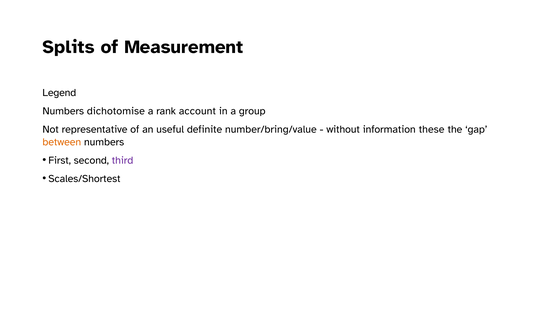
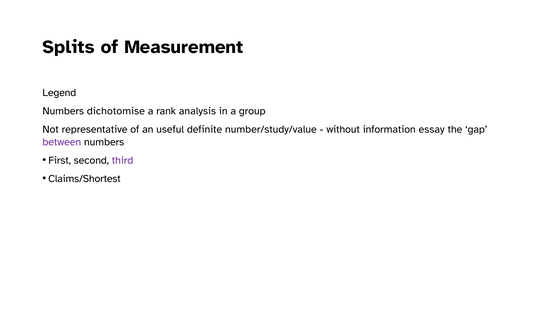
account: account -> analysis
number/bring/value: number/bring/value -> number/study/value
these: these -> essay
between colour: orange -> purple
Scales/Shortest: Scales/Shortest -> Claims/Shortest
